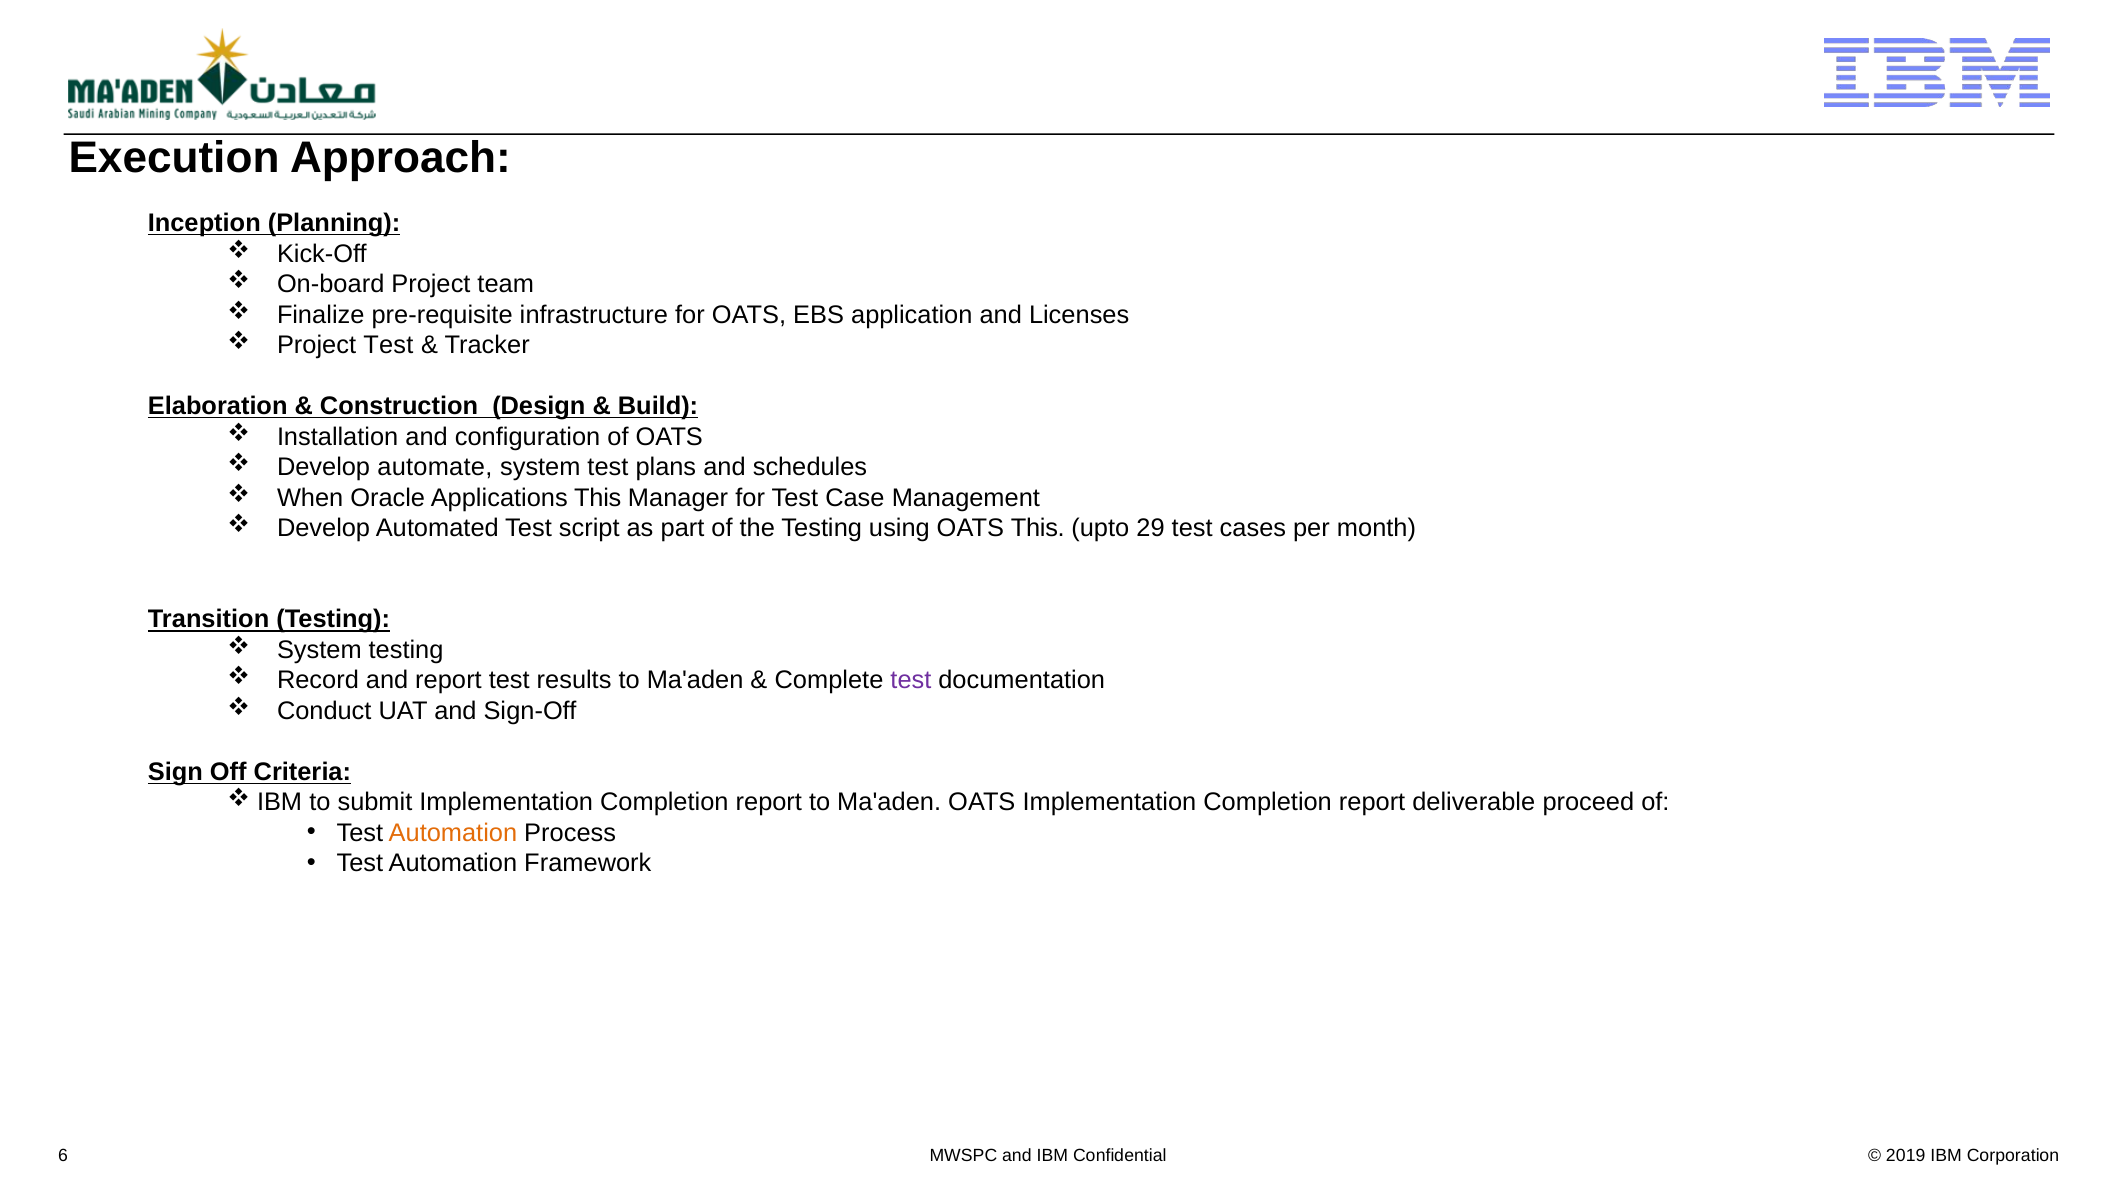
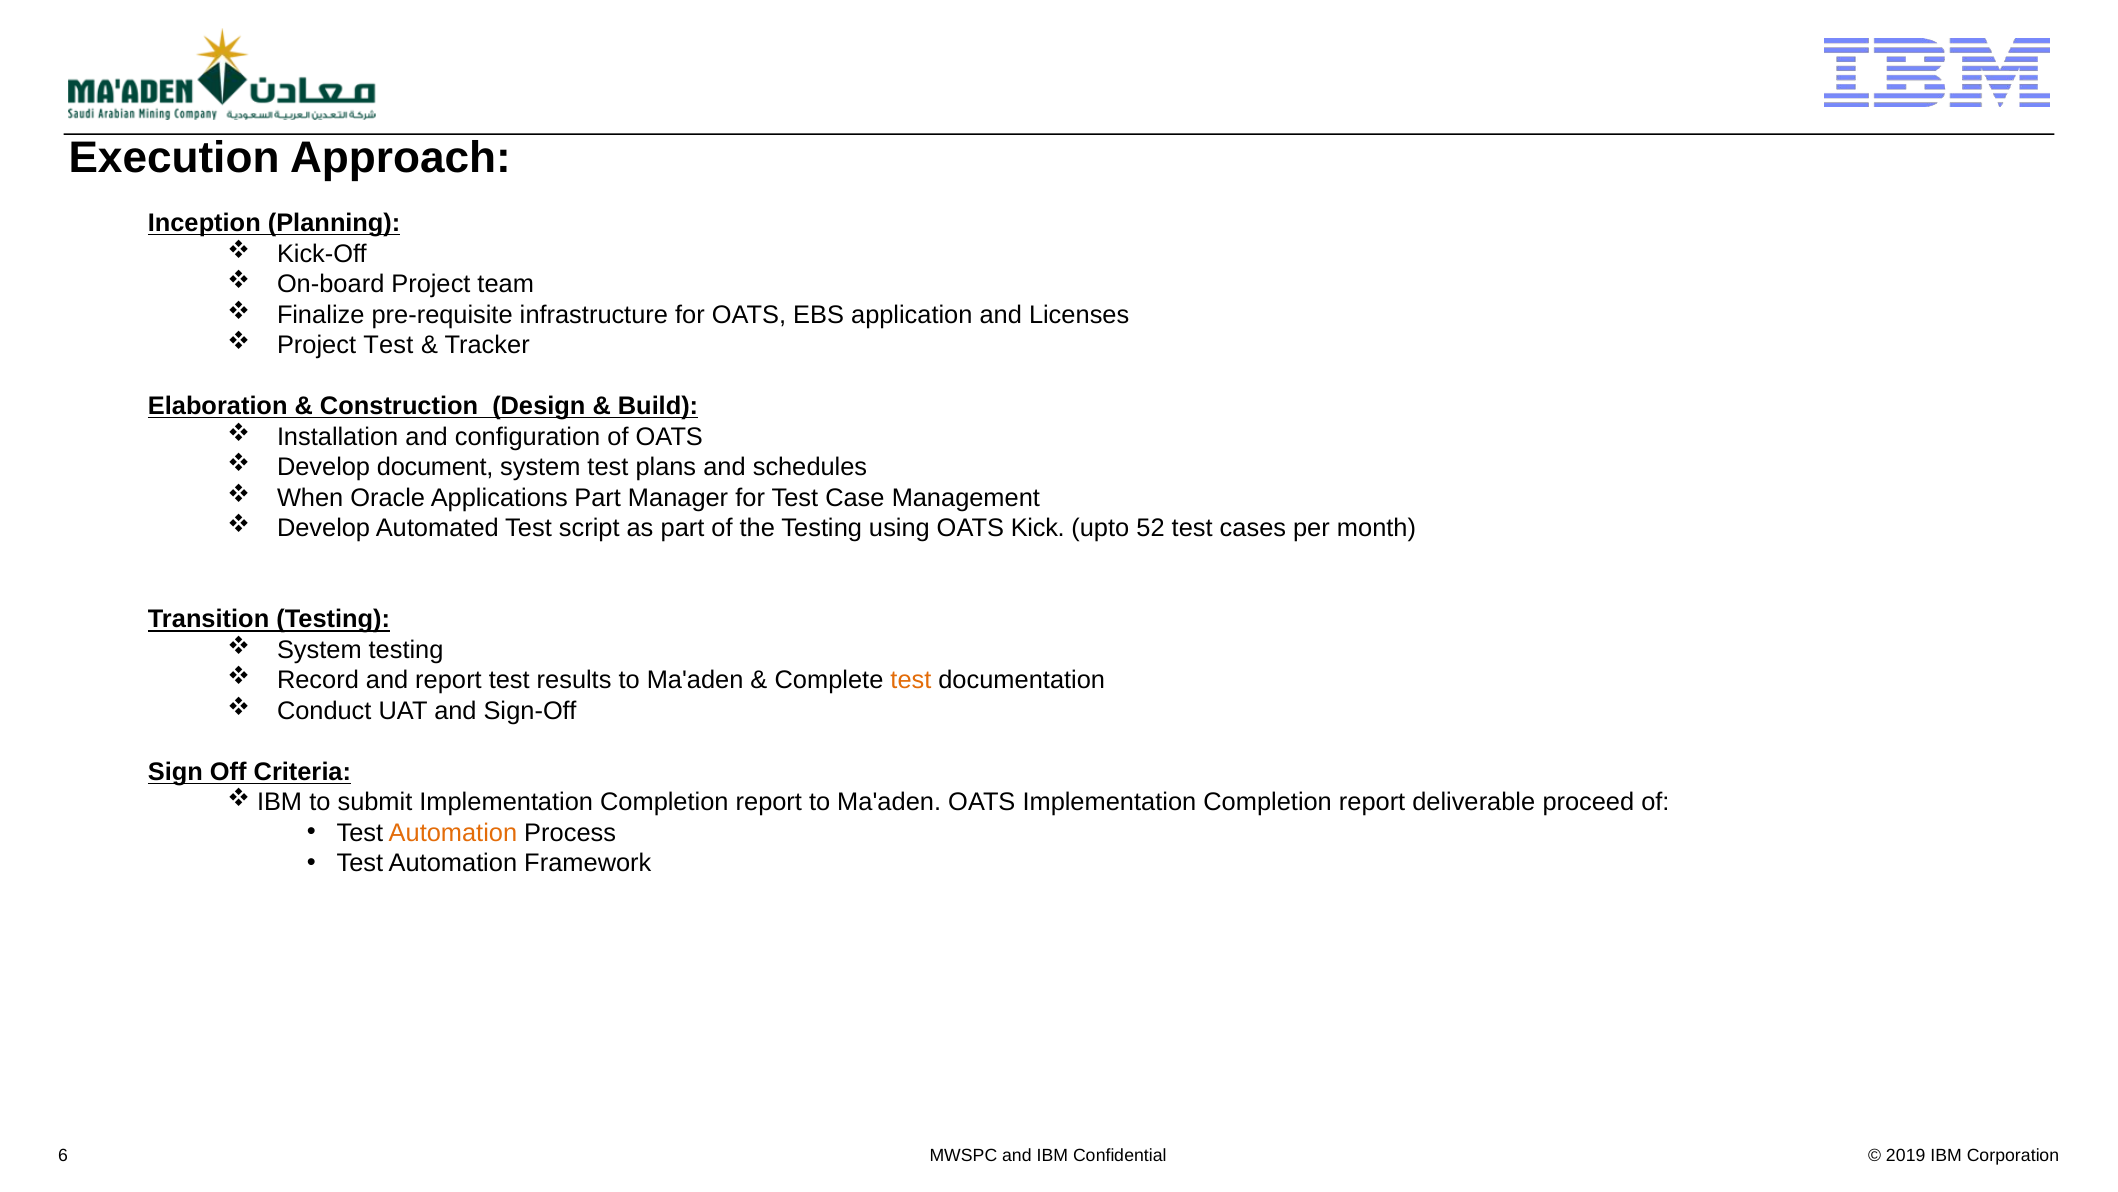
automate: automate -> document
Applications This: This -> Part
OATS This: This -> Kick
29: 29 -> 52
test at (911, 680) colour: purple -> orange
